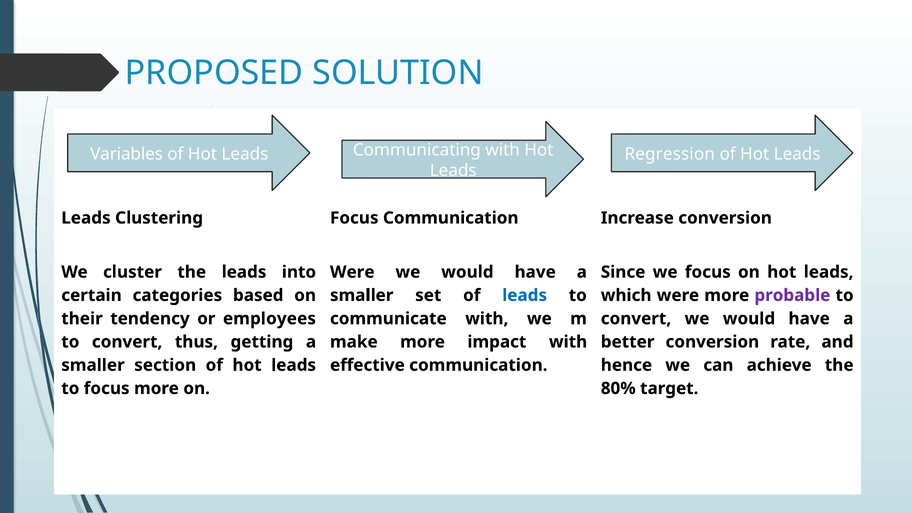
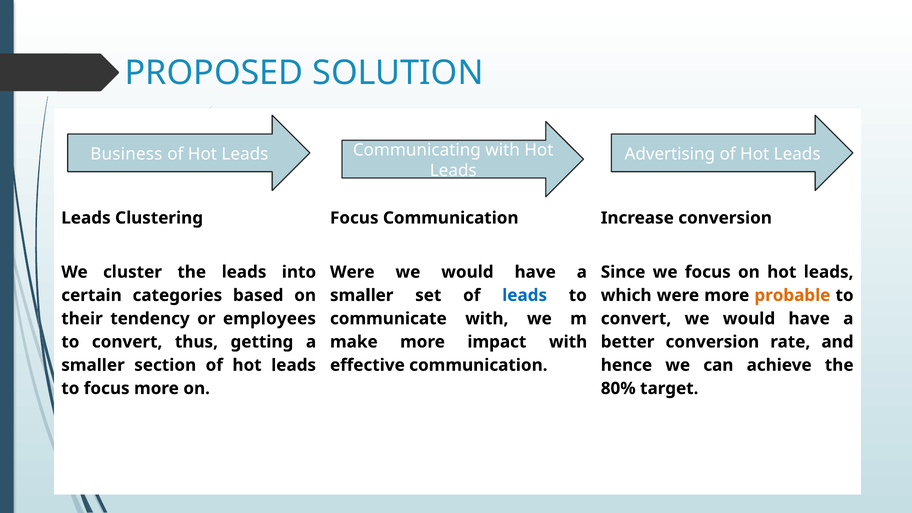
Variables: Variables -> Business
Regression: Regression -> Advertising
probable colour: purple -> orange
